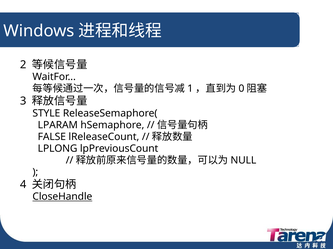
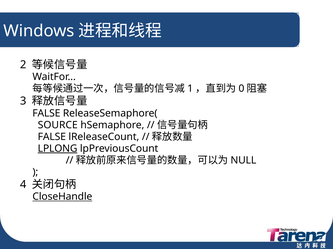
STYLE at (46, 114): STYLE -> FALSE
LPARAM: LPARAM -> SOURCE
LPLONG underline: none -> present
